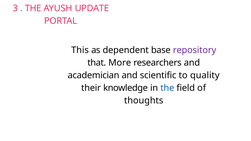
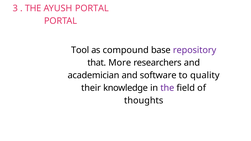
AYUSH UPDATE: UPDATE -> PORTAL
This: This -> Tool
dependent: dependent -> compound
scientific: scientific -> software
the at (167, 88) colour: blue -> purple
